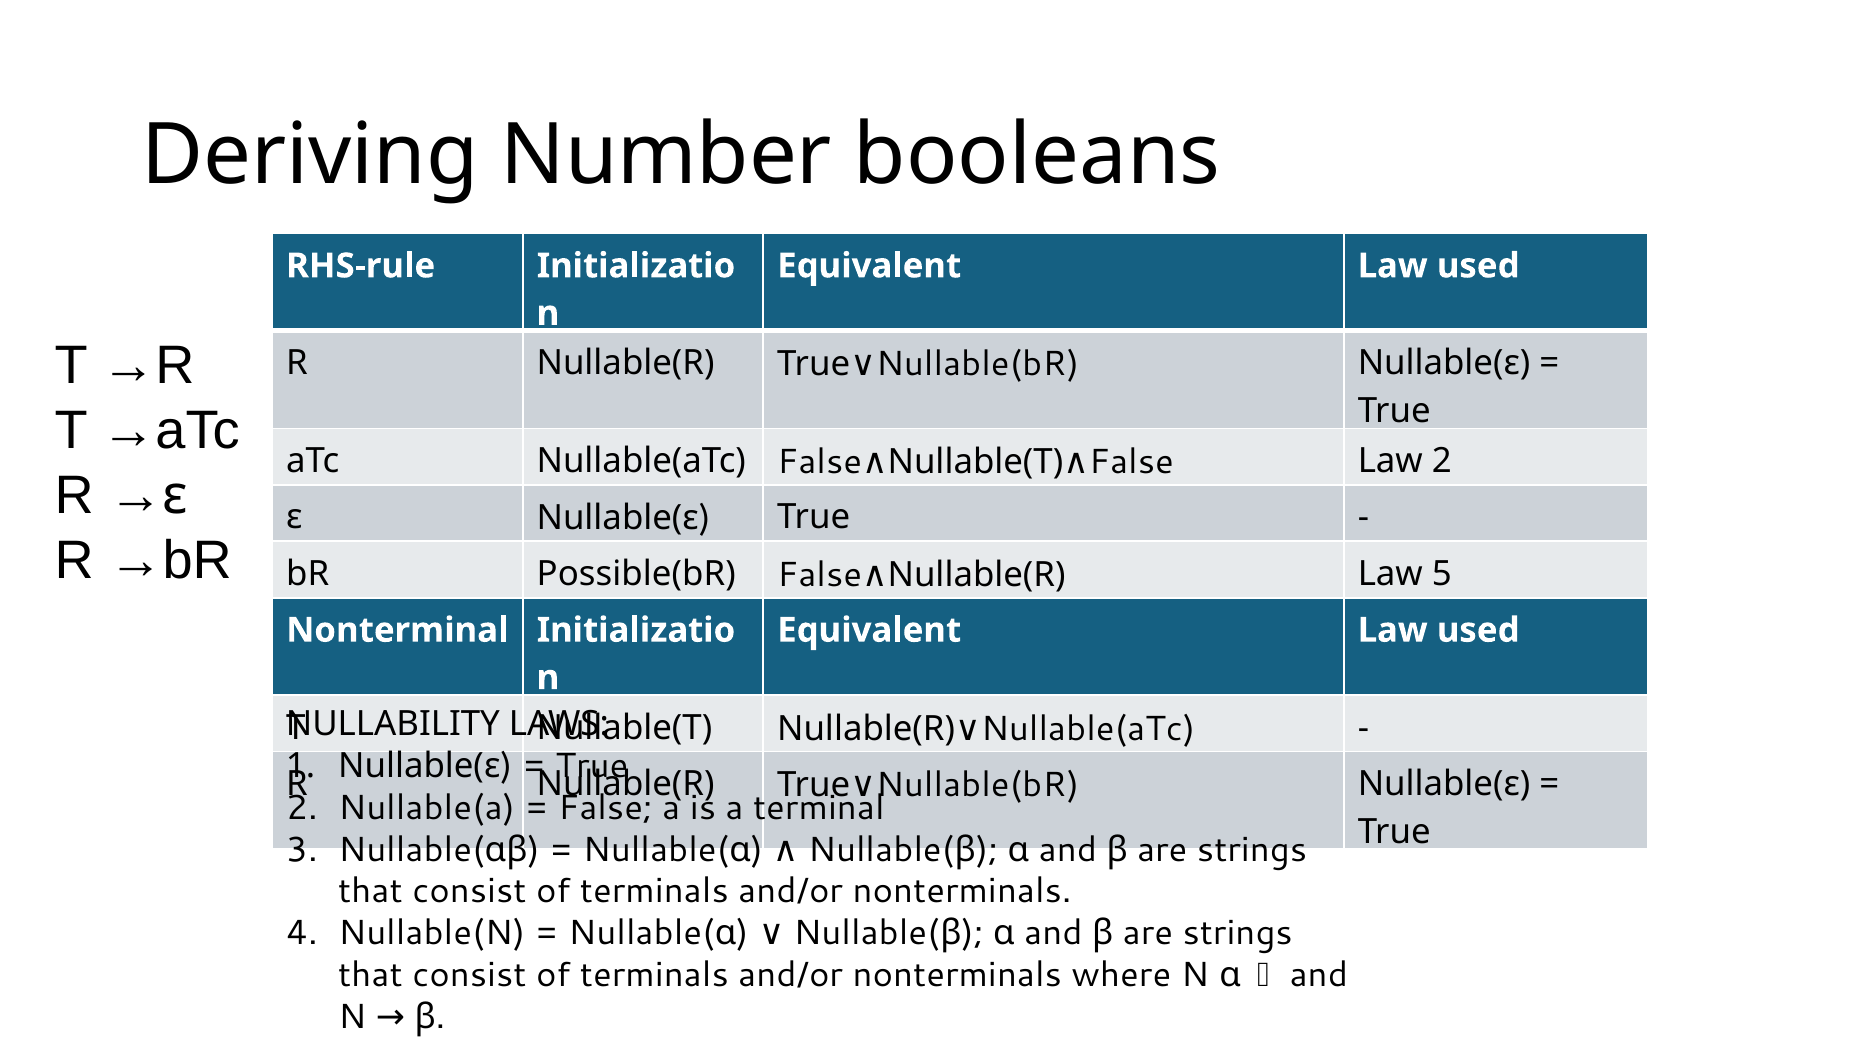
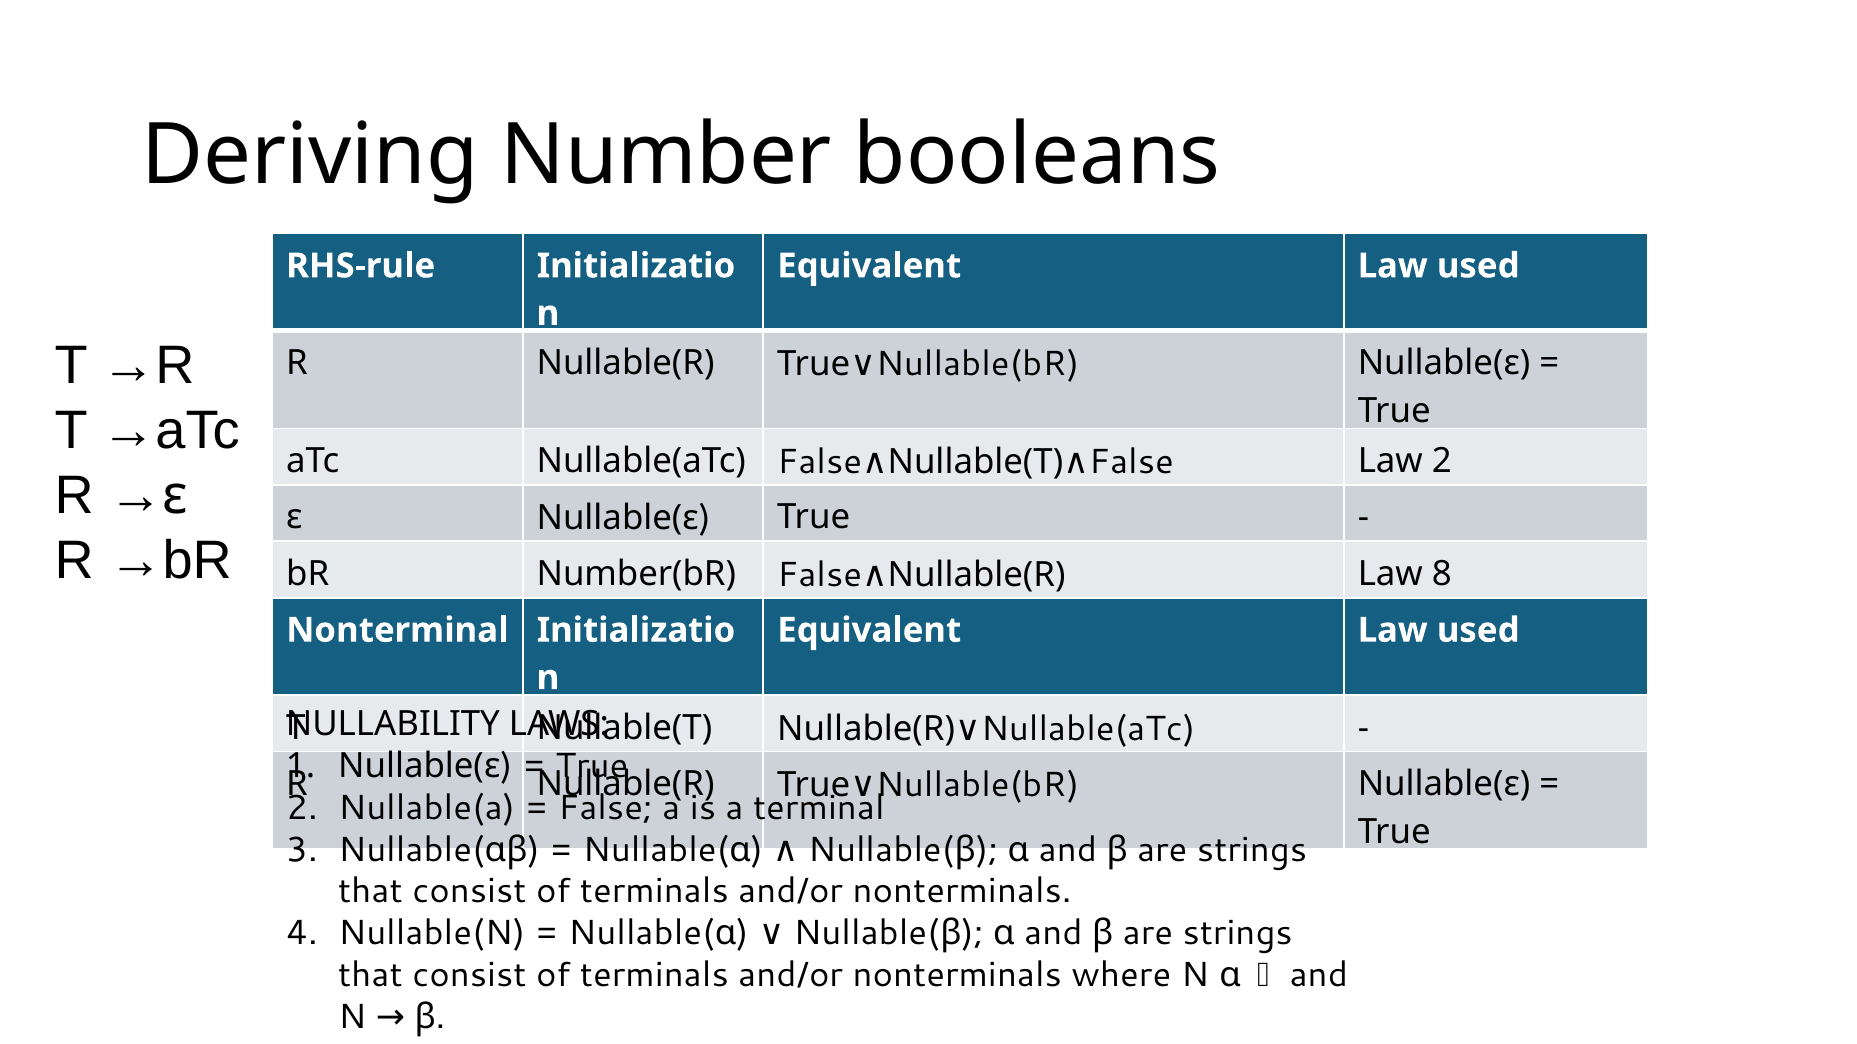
Possible(bR: Possible(bR -> Number(bR
5: 5 -> 8
